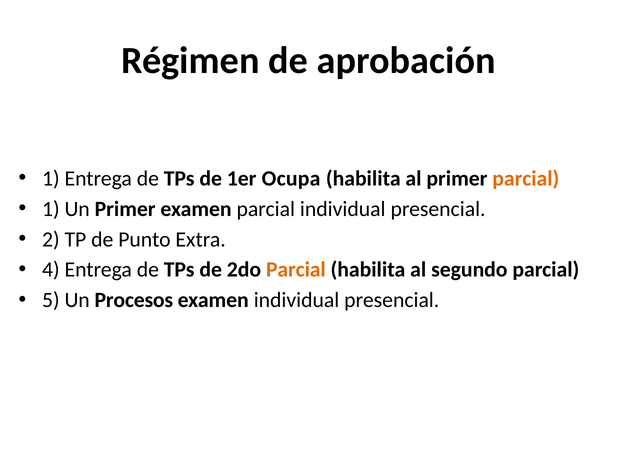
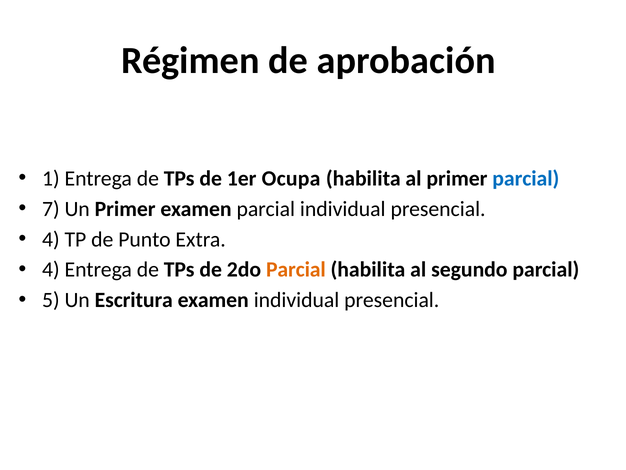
parcial at (526, 178) colour: orange -> blue
1 at (51, 209): 1 -> 7
2 at (51, 239): 2 -> 4
Procesos: Procesos -> Escritura
